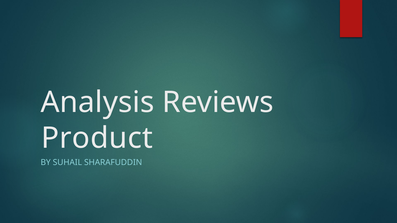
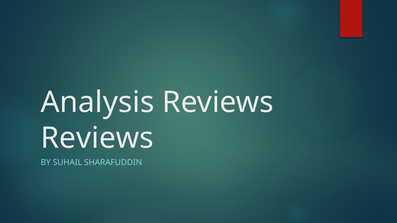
Product at (97, 138): Product -> Reviews
